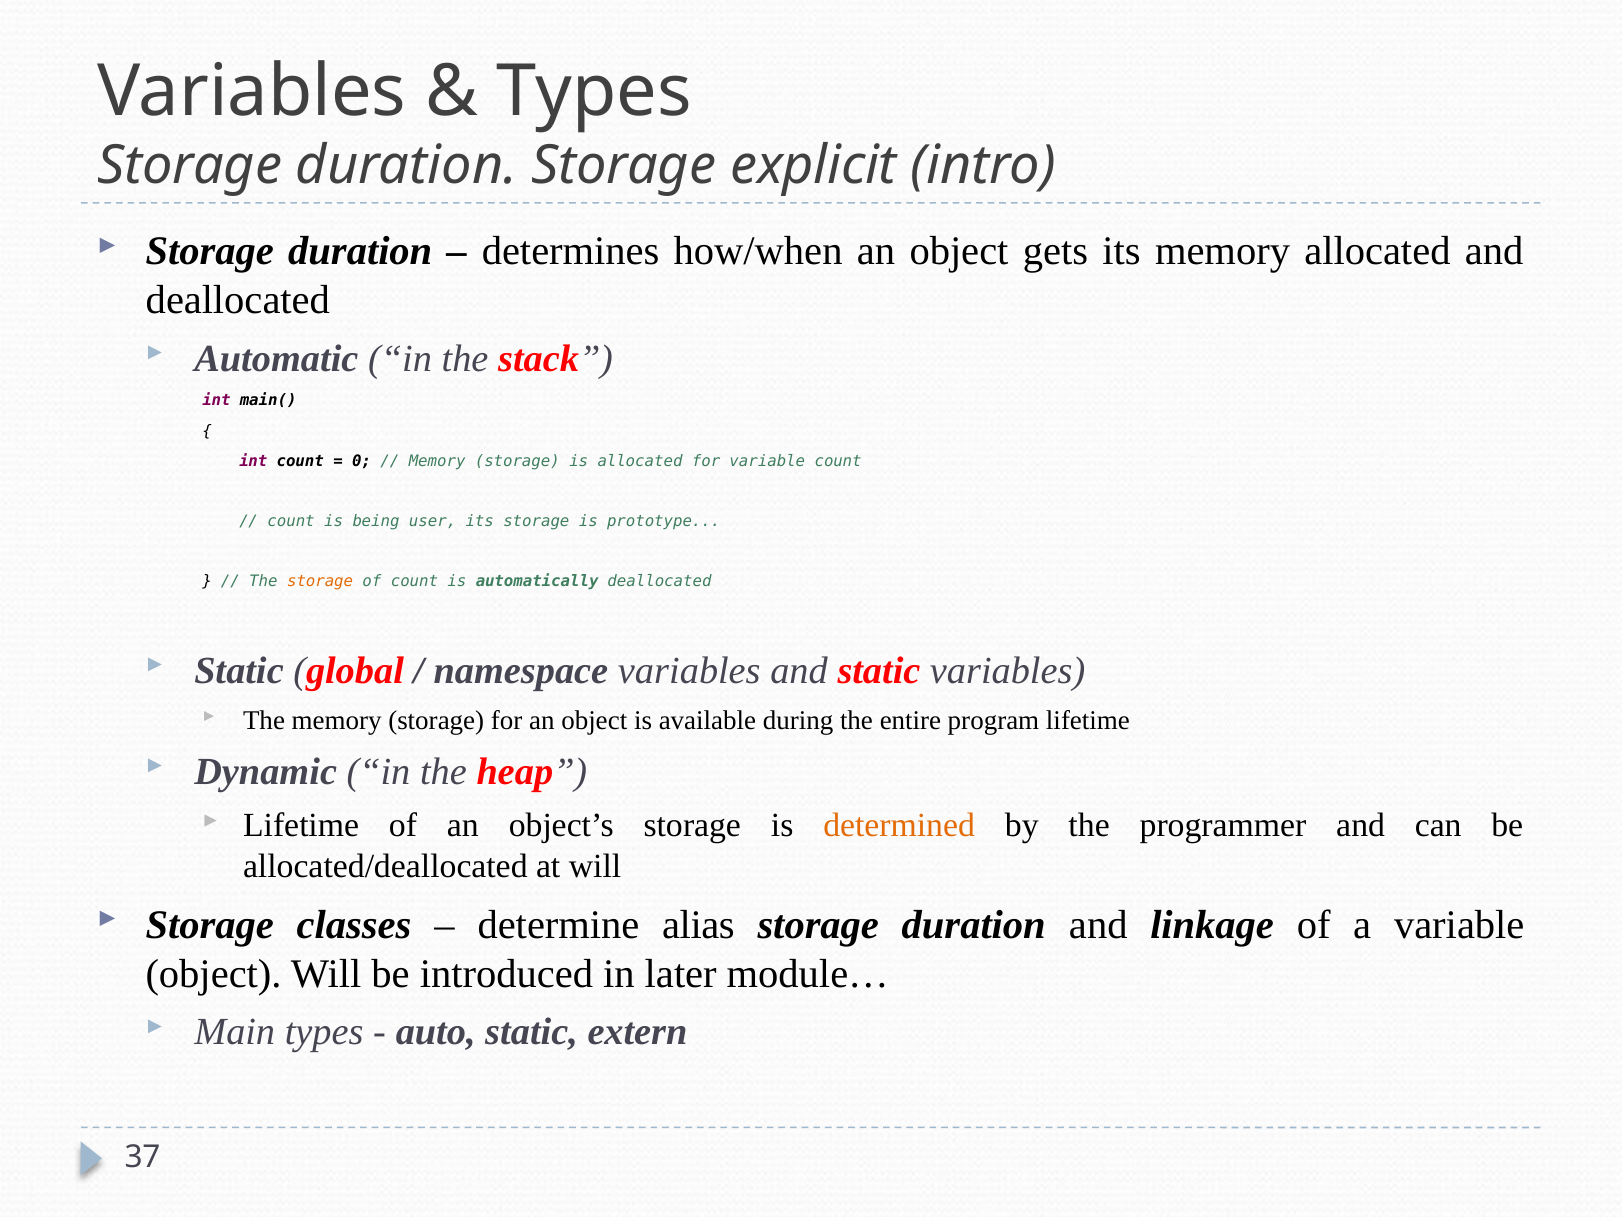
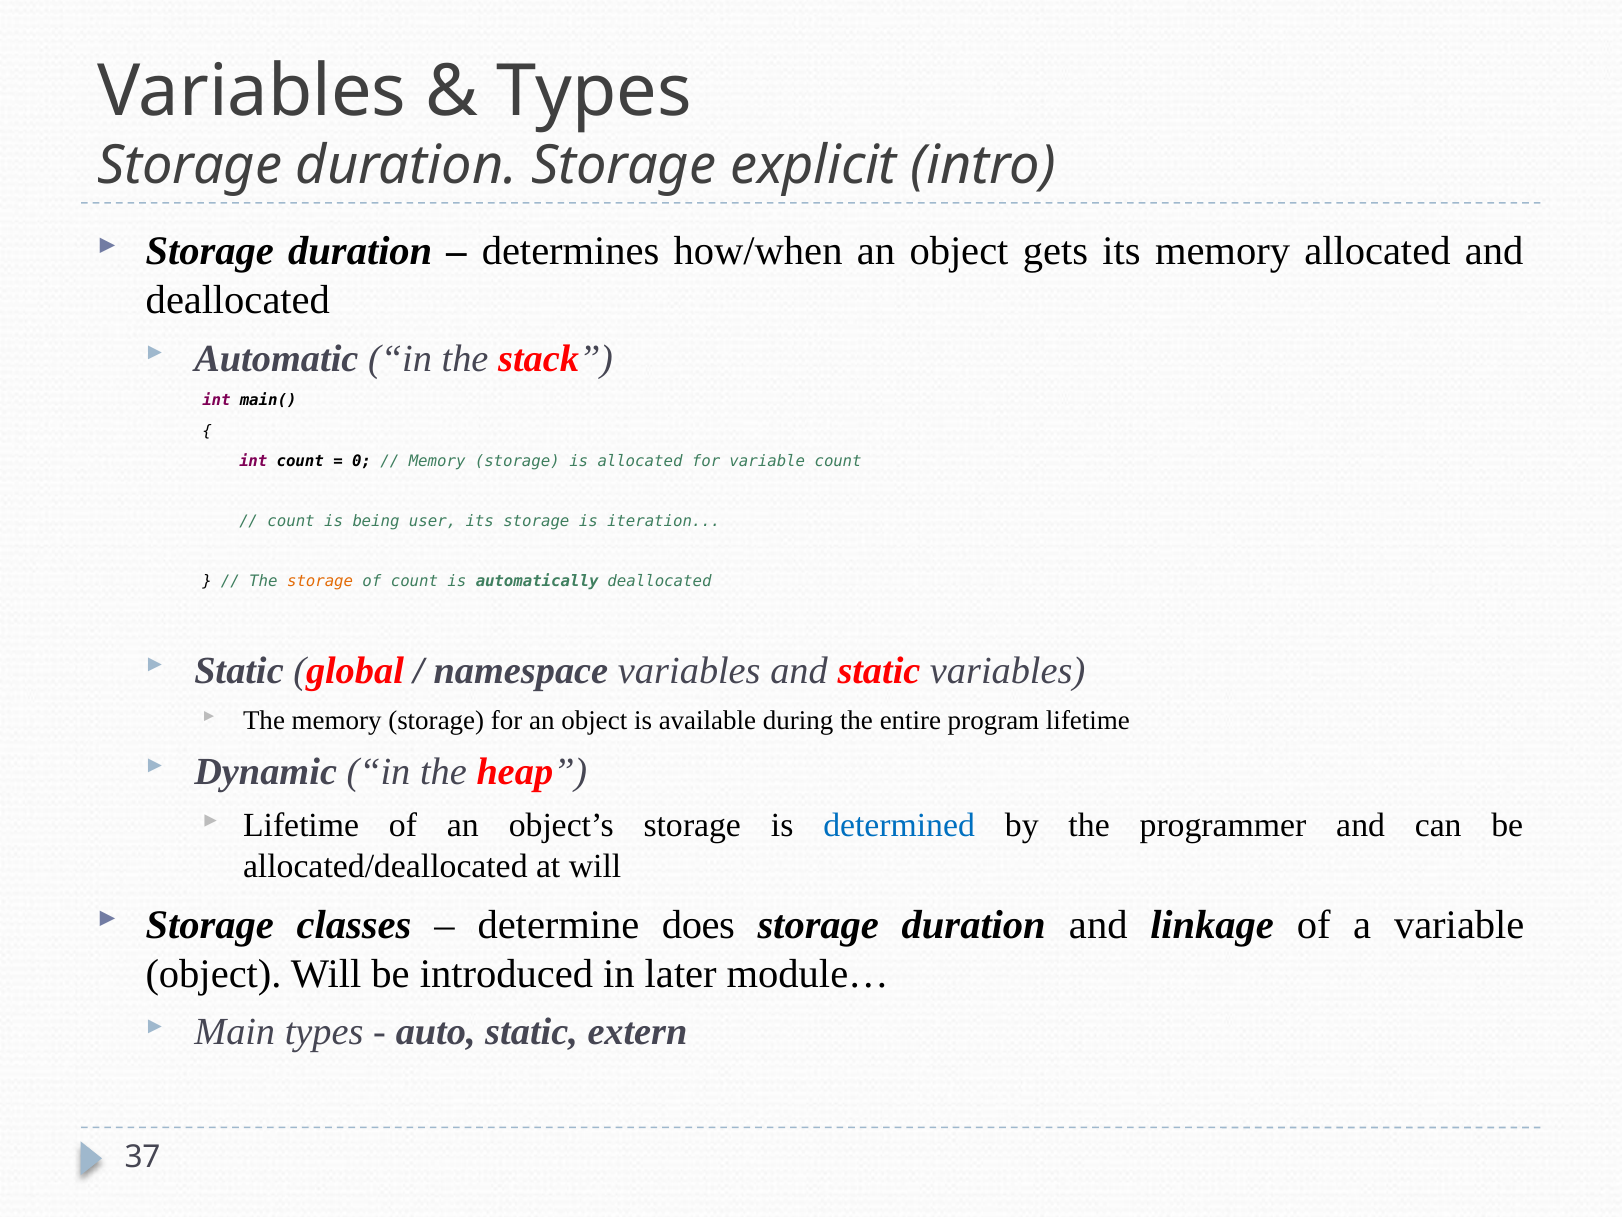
prototype: prototype -> iteration
determined colour: orange -> blue
alias: alias -> does
